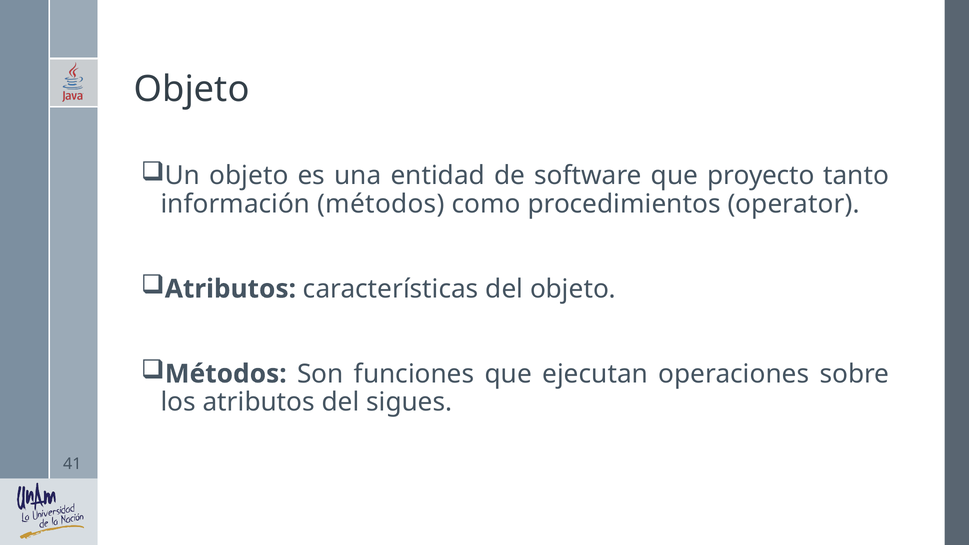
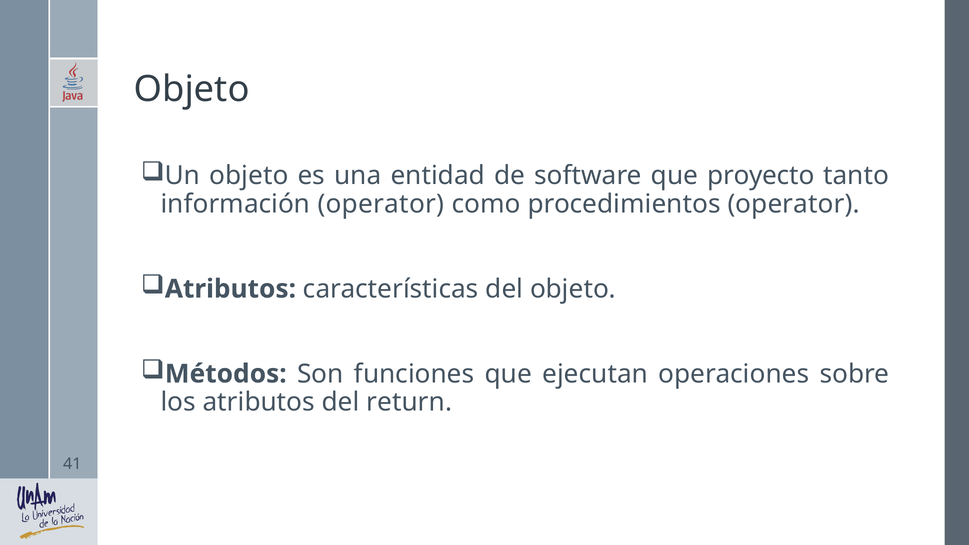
información métodos: métodos -> operator
sigues: sigues -> return
